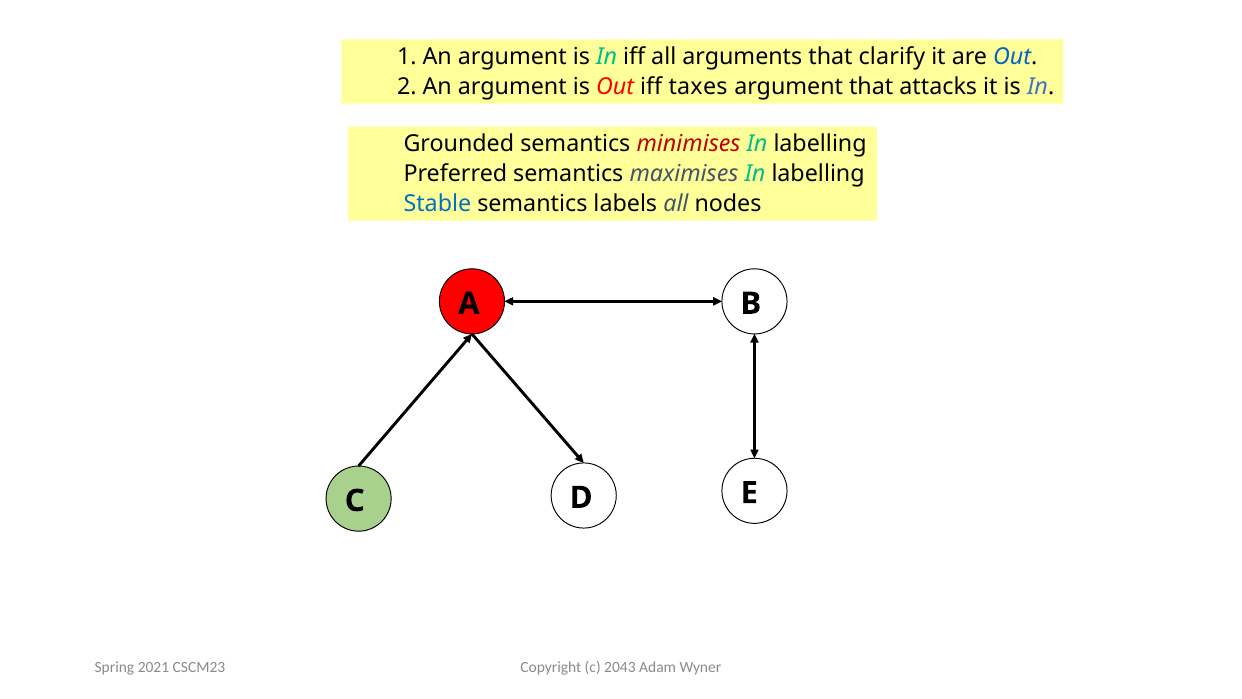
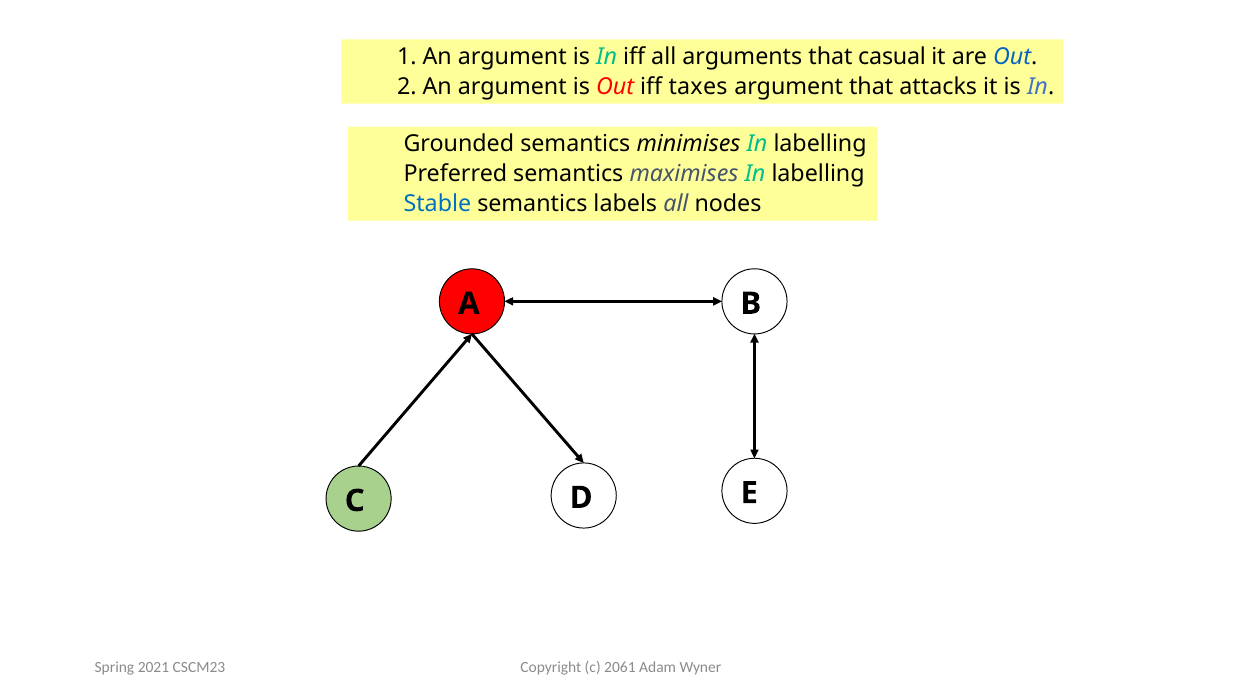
clarify: clarify -> casual
minimises colour: red -> black
2043: 2043 -> 2061
